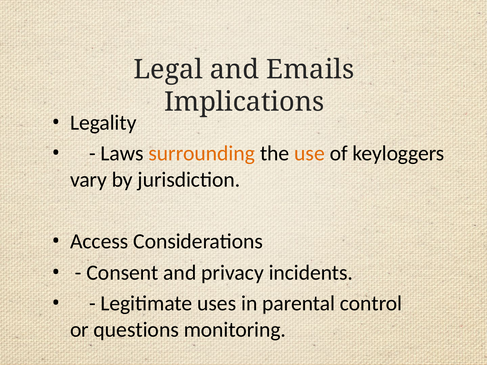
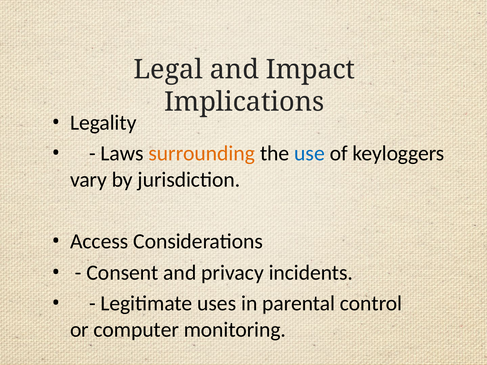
Emails: Emails -> Impact
use colour: orange -> blue
questions: questions -> computer
